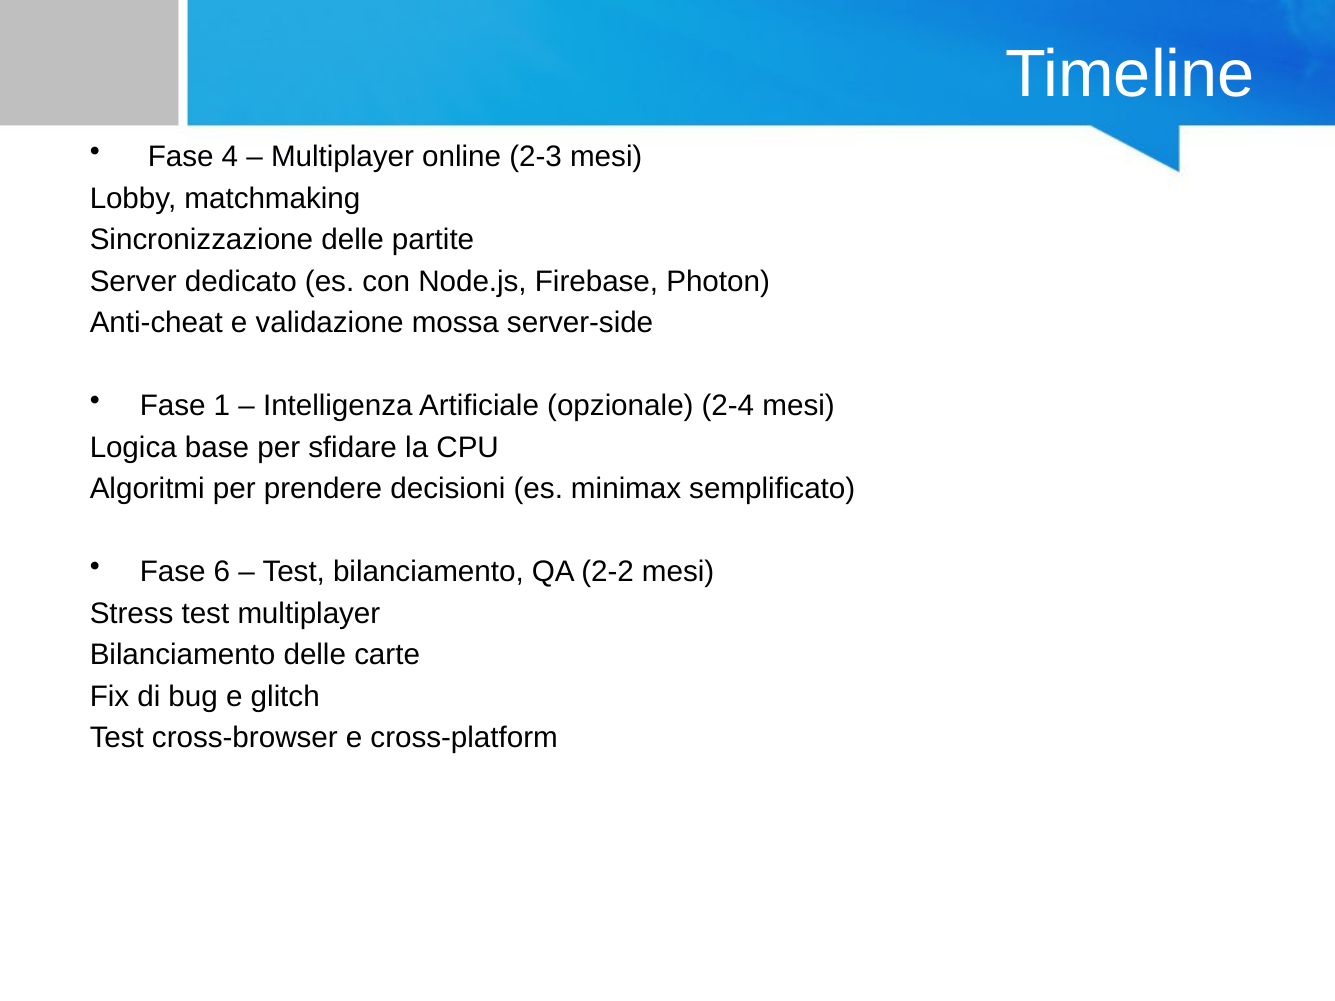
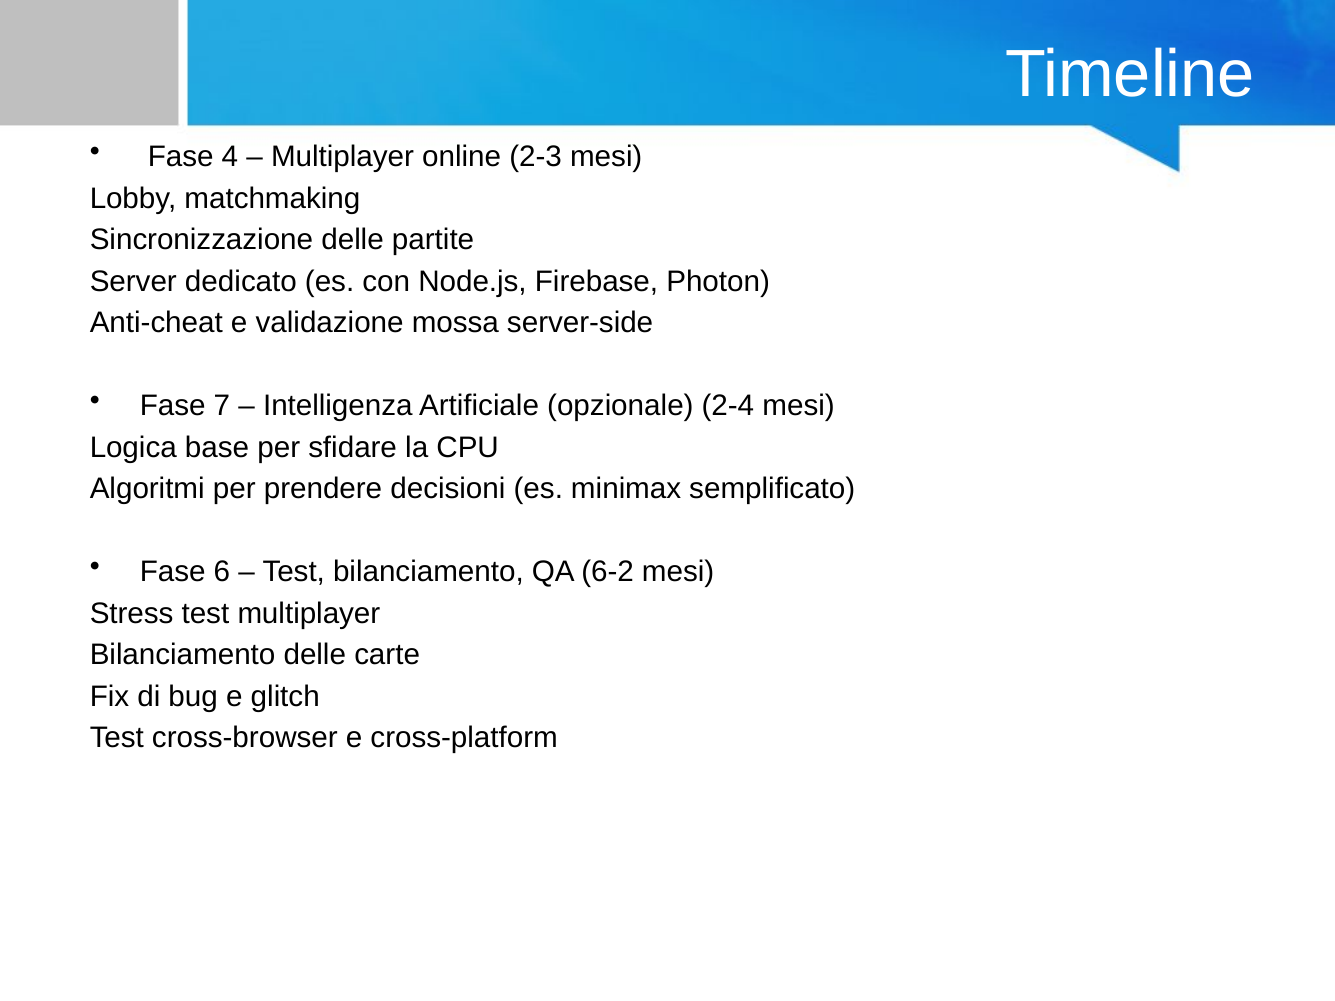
1: 1 -> 7
2-2: 2-2 -> 6-2
